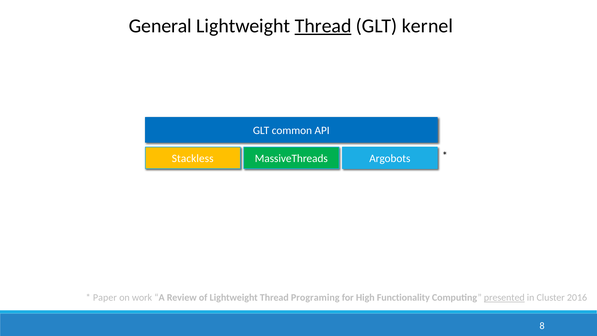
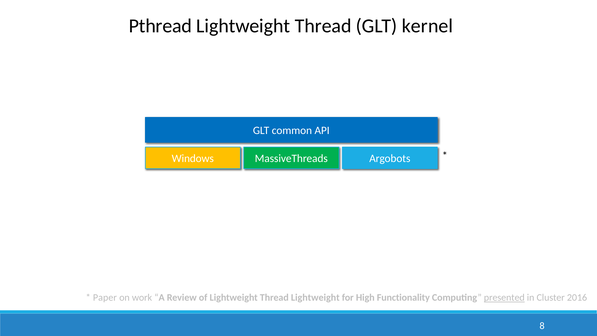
General: General -> Pthread
Thread at (323, 26) underline: present -> none
Stackless: Stackless -> Windows
Thread Programing: Programing -> Lightweight
